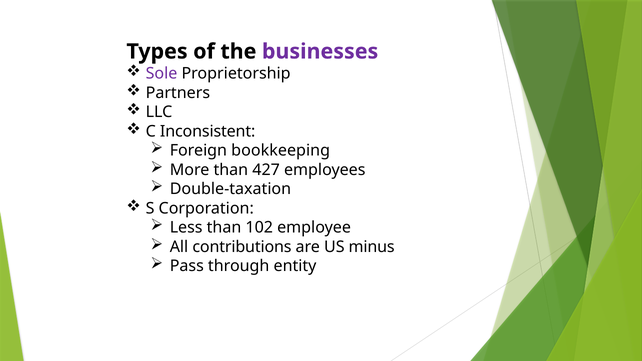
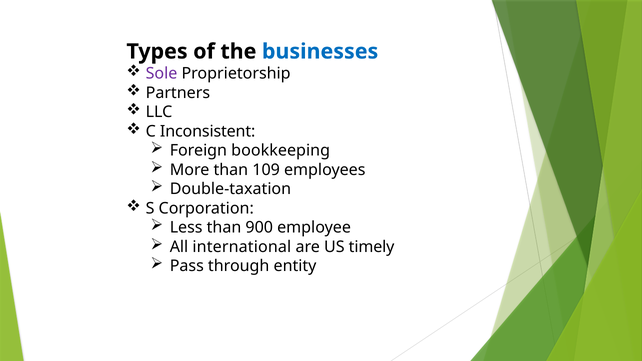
businesses colour: purple -> blue
427: 427 -> 109
102: 102 -> 900
contributions: contributions -> international
minus: minus -> timely
